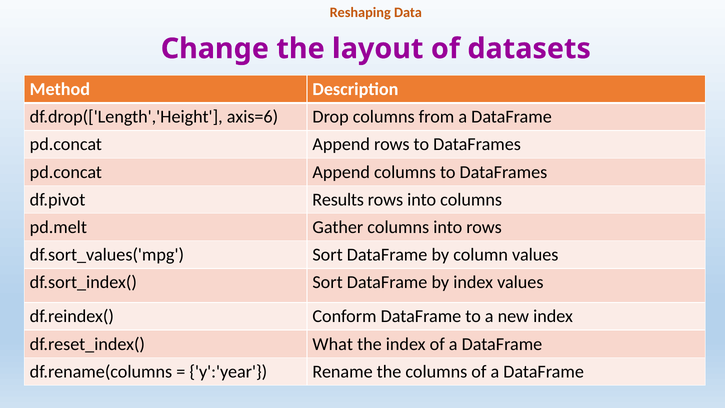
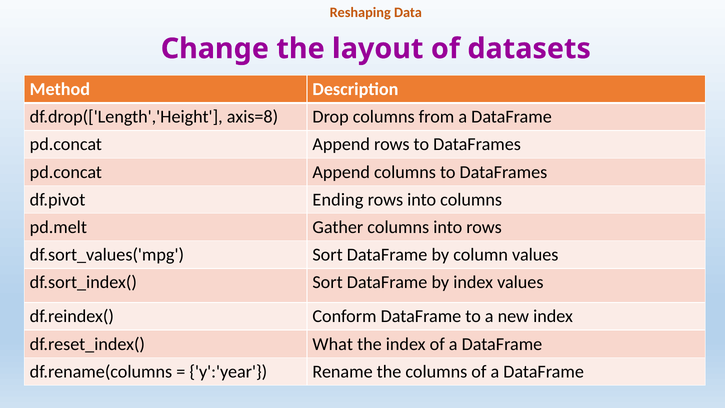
axis=6: axis=6 -> axis=8
Results: Results -> Ending
